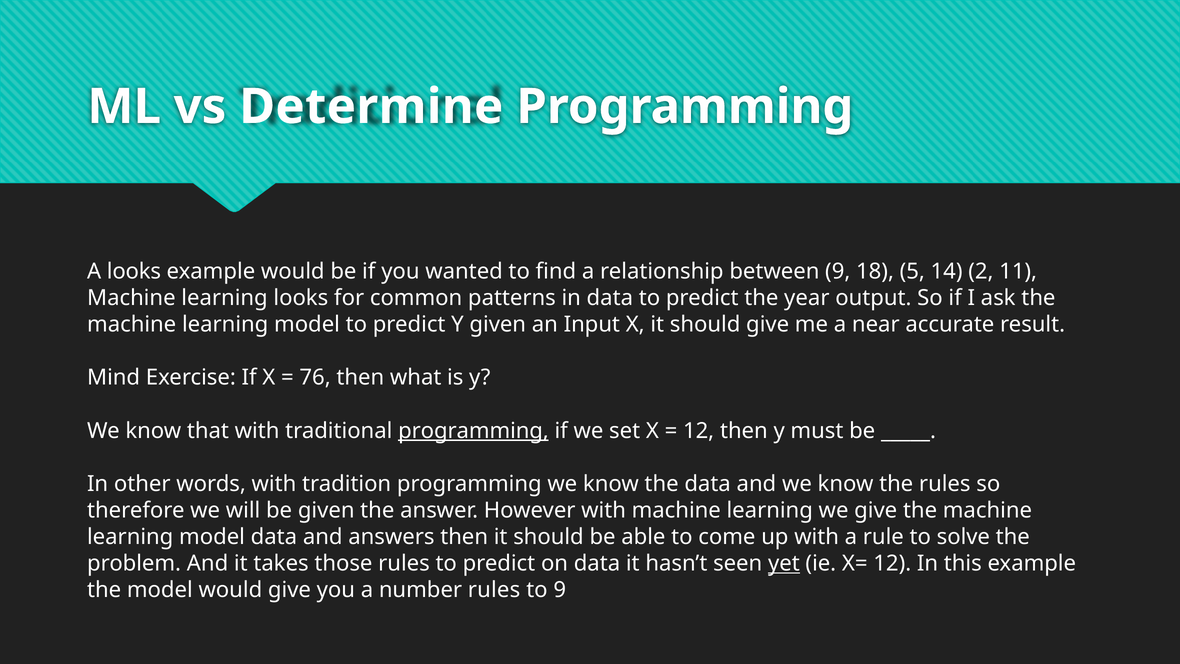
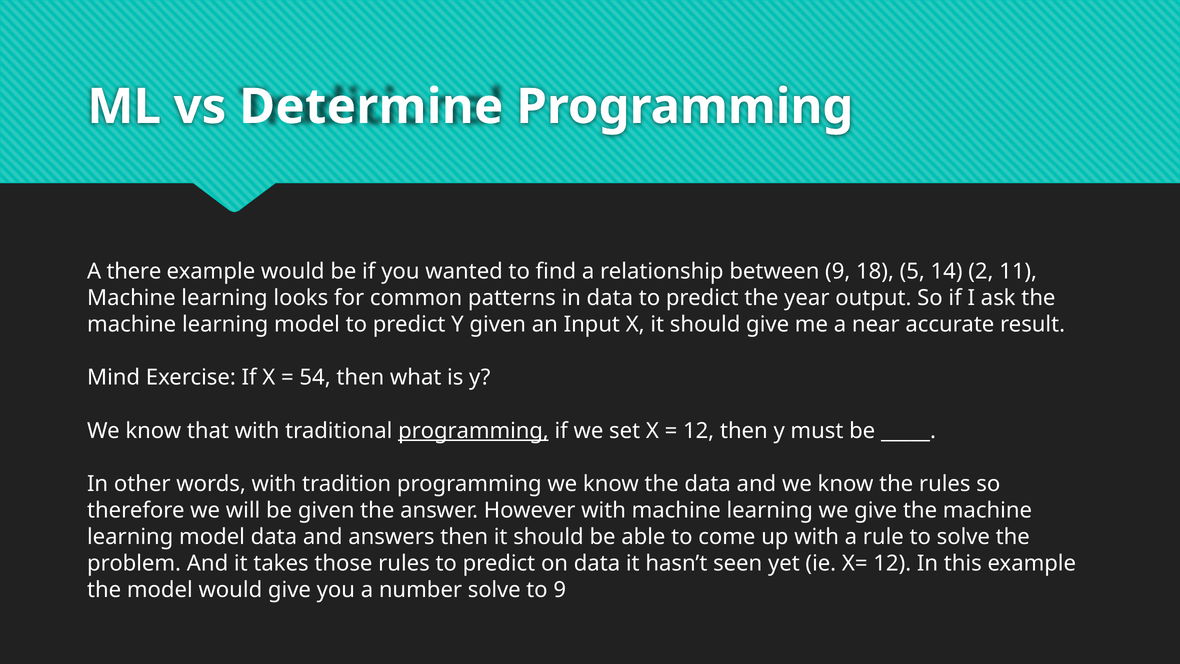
A looks: looks -> there
76: 76 -> 54
yet underline: present -> none
number rules: rules -> solve
